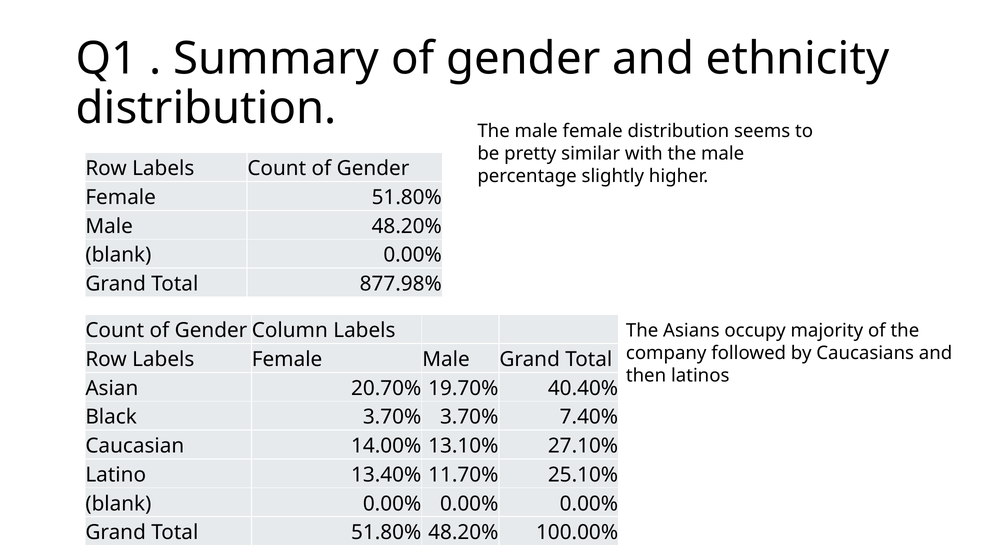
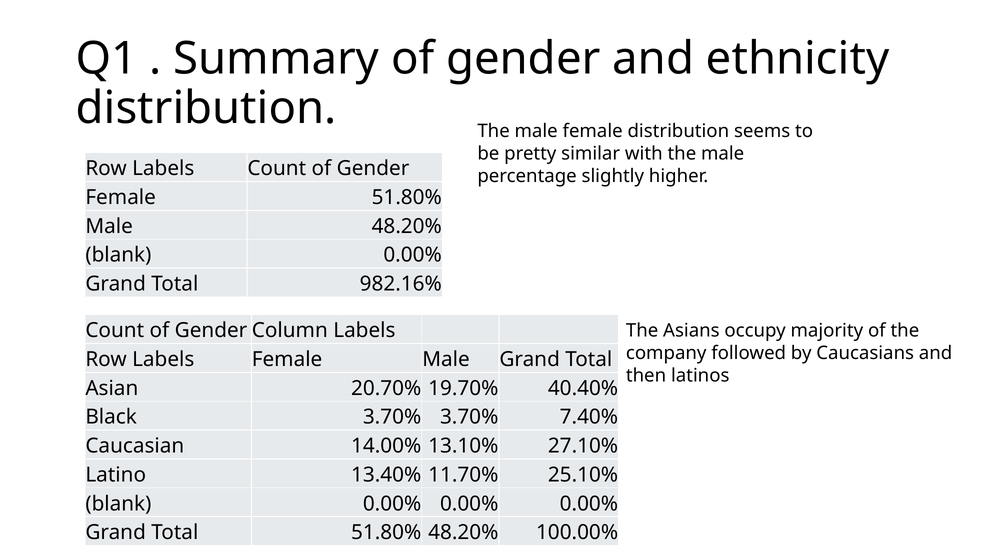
877.98%: 877.98% -> 982.16%
